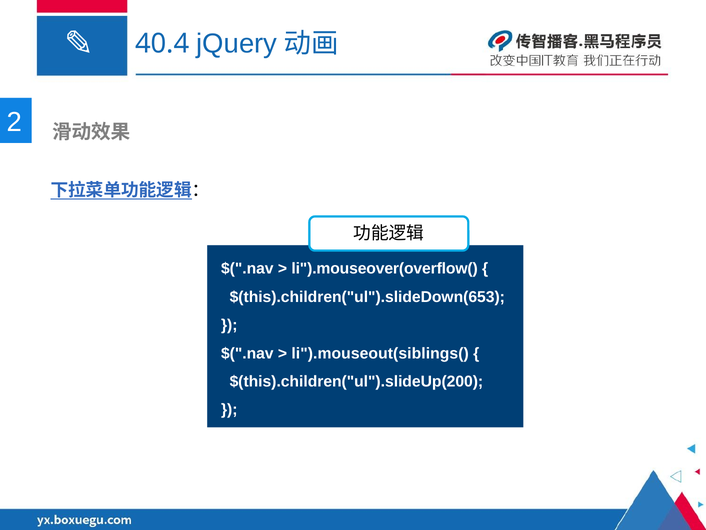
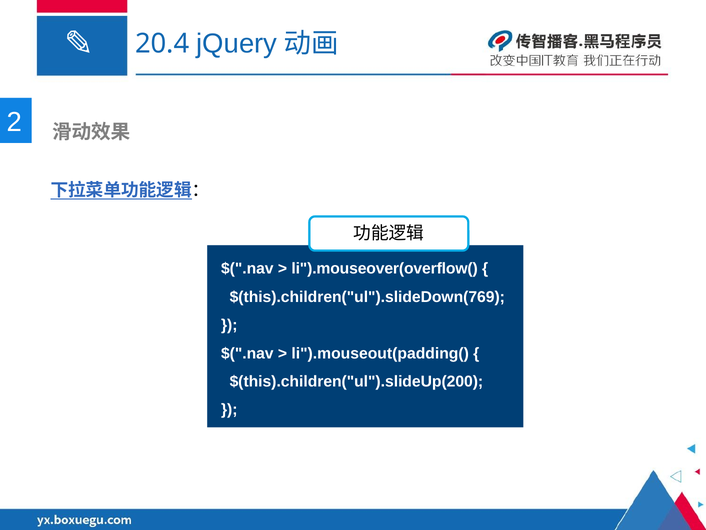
40.4: 40.4 -> 20.4
$(this).children("ul").slideDown(653: $(this).children("ul").slideDown(653 -> $(this).children("ul").slideDown(769
li").mouseout(siblings(: li").mouseout(siblings( -> li").mouseout(padding(
